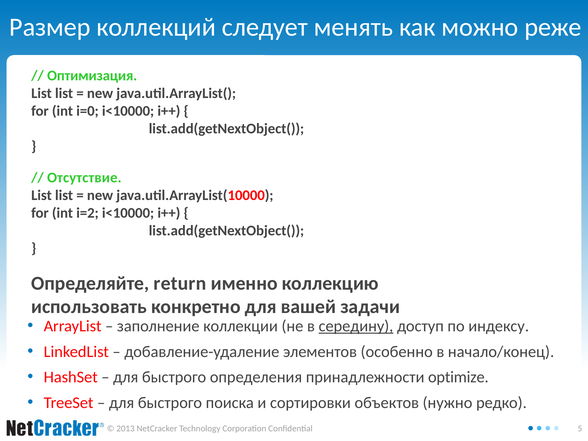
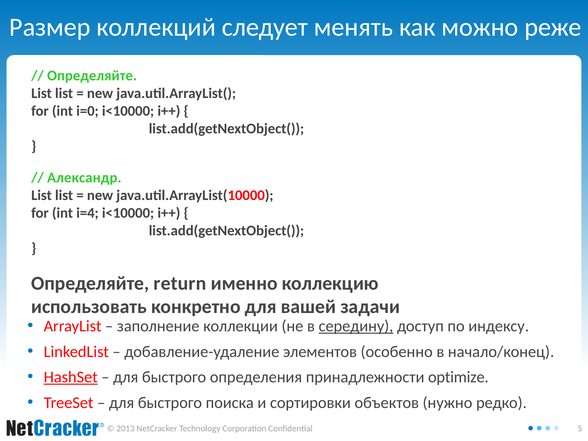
Оптимизация at (92, 76): Оптимизация -> Определяйте
Отсутствие: Отсутствие -> Александр
i=2: i=2 -> i=4
HashSet underline: none -> present
